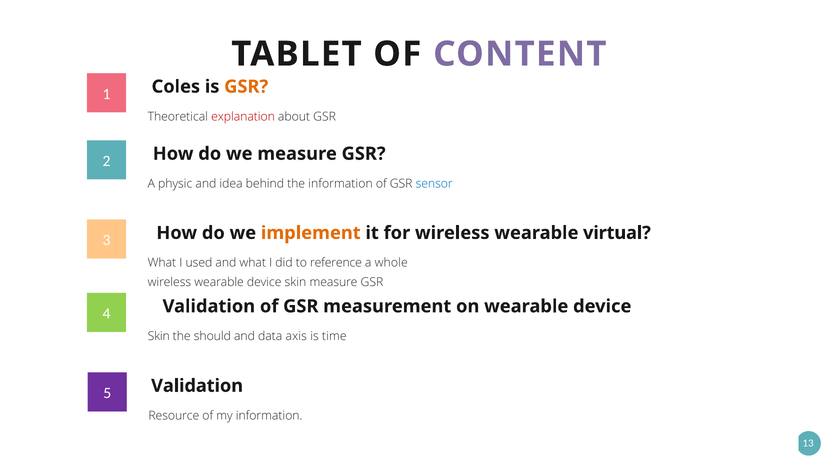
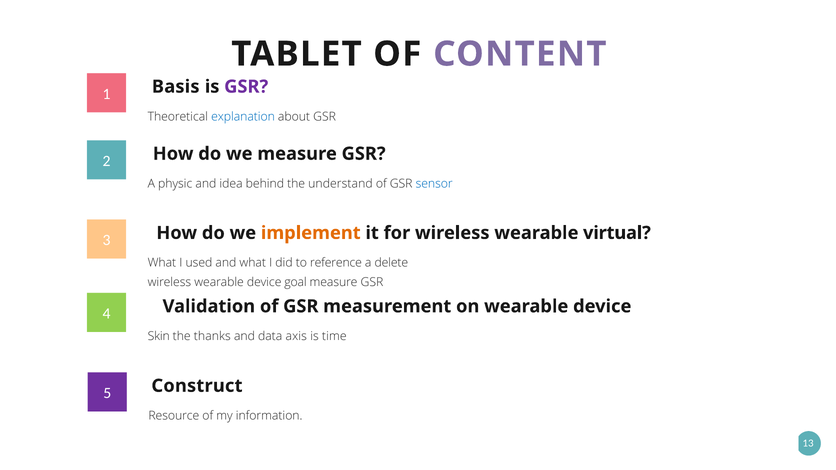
Coles: Coles -> Basis
GSR at (246, 87) colour: orange -> purple
explanation colour: red -> blue
the information: information -> understand
whole: whole -> delete
wireless wearable device skin: skin -> goal
should: should -> thanks
5 Validation: Validation -> Construct
